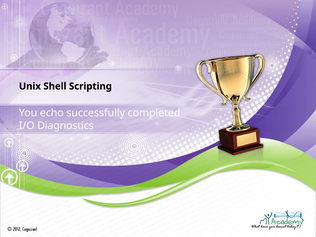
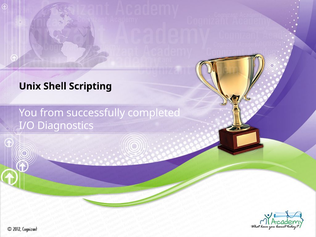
echo: echo -> from
